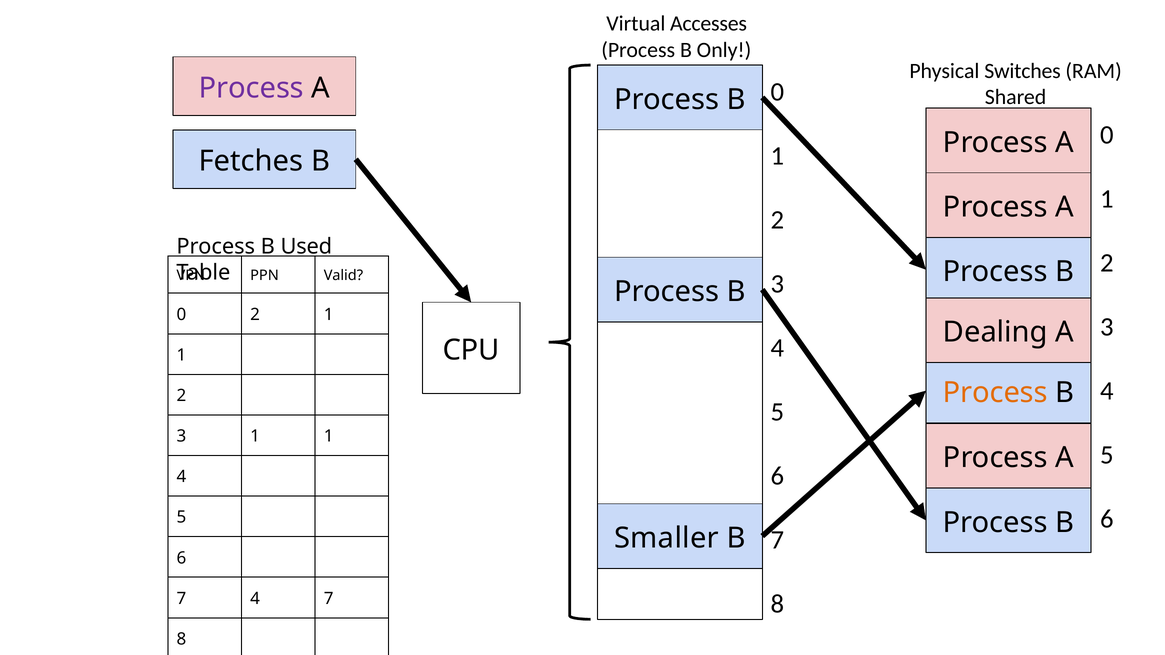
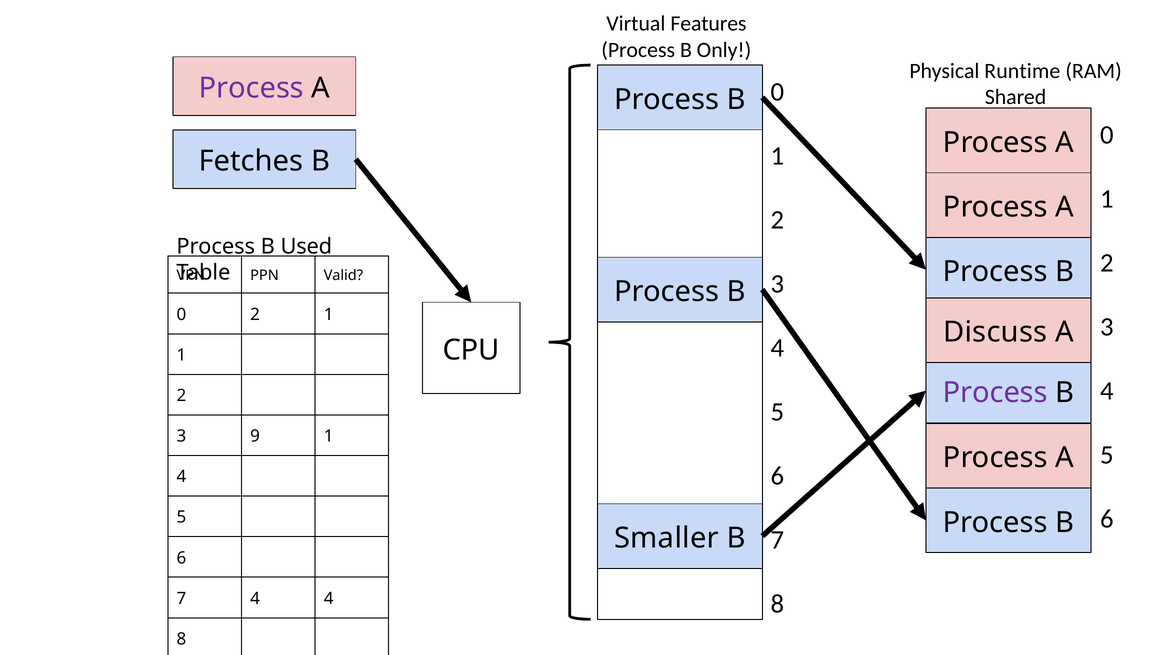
Accesses: Accesses -> Features
Switches: Switches -> Runtime
Dealing: Dealing -> Discuss
Process at (995, 393) colour: orange -> purple
3 1: 1 -> 9
4 7: 7 -> 4
